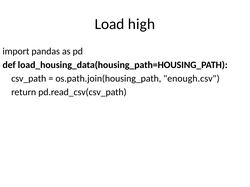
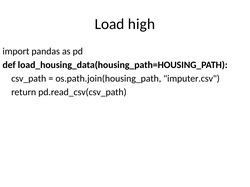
enough.csv: enough.csv -> imputer.csv
